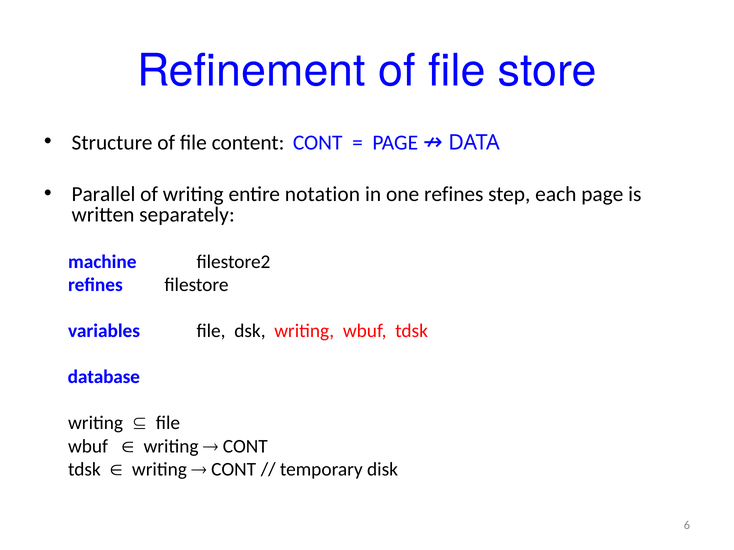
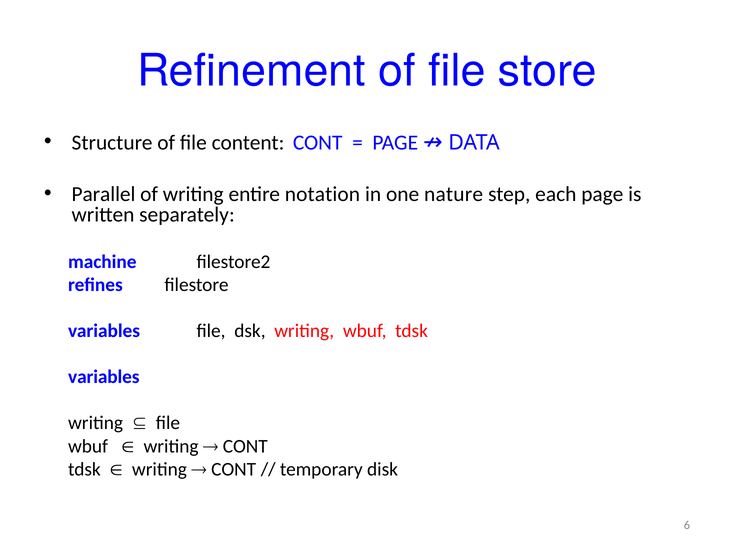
one refines: refines -> nature
database at (104, 377): database -> variables
